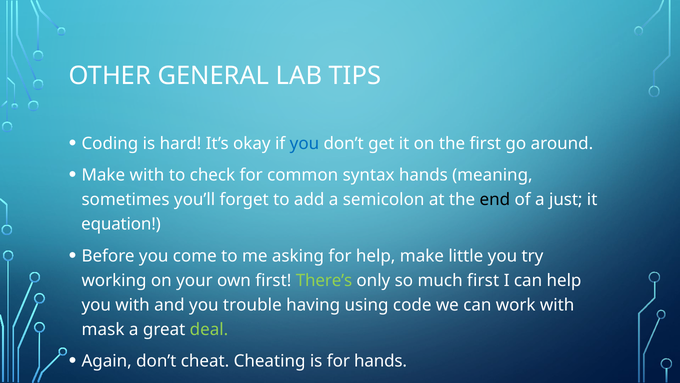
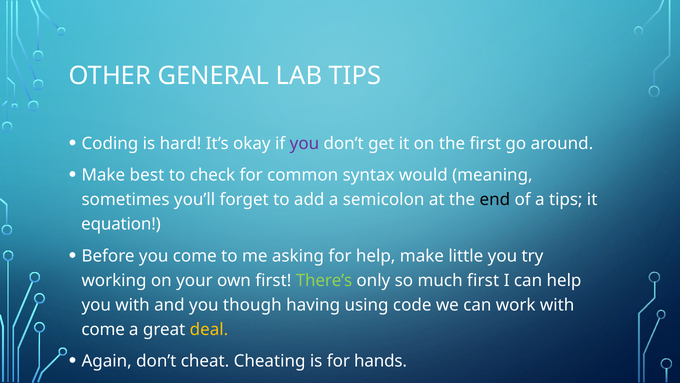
you at (304, 143) colour: blue -> purple
Make with: with -> best
syntax hands: hands -> would
a just: just -> tips
trouble: trouble -> though
mask at (103, 329): mask -> come
deal colour: light green -> yellow
